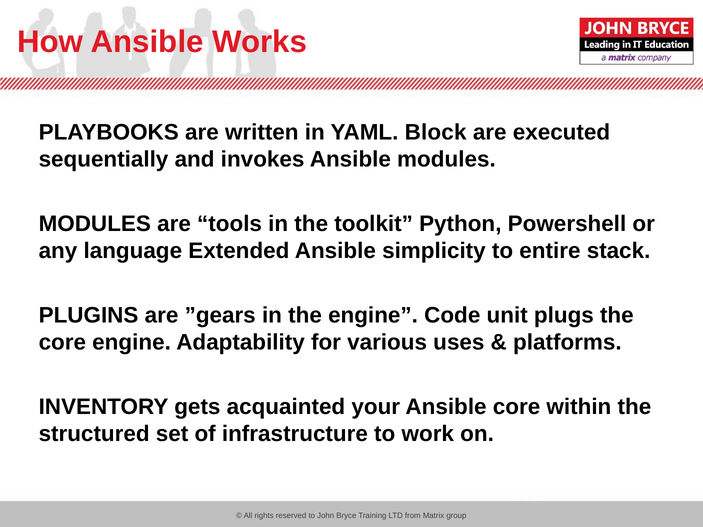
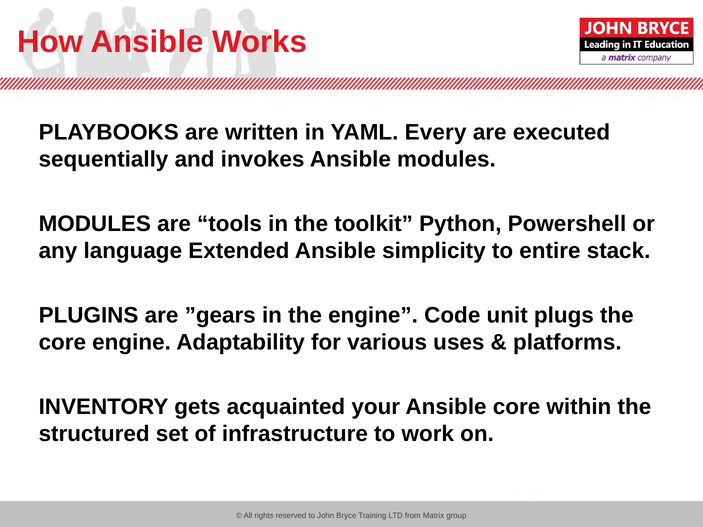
Block: Block -> Every
